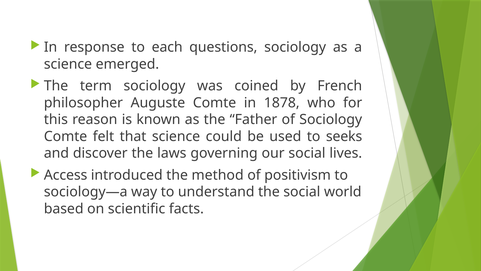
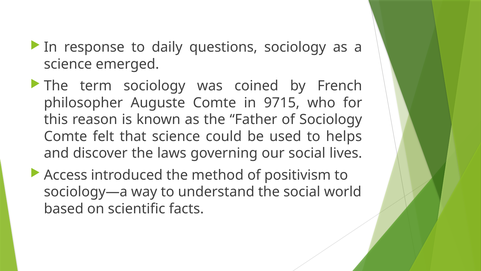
each: each -> daily
1878: 1878 -> 9715
seeks: seeks -> helps
